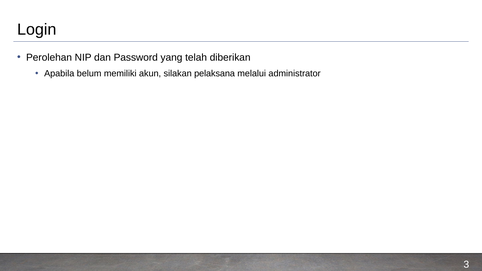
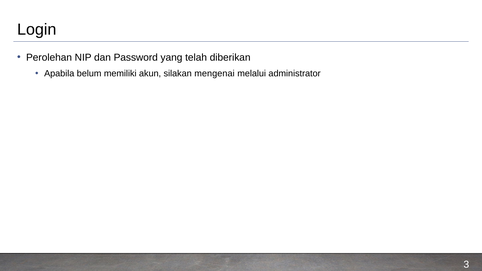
pelaksana: pelaksana -> mengenai
